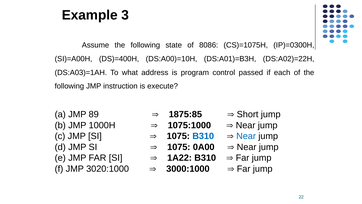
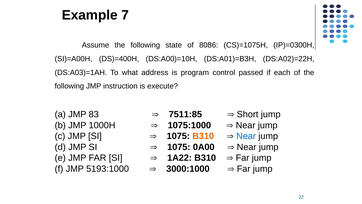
3: 3 -> 7
89: 89 -> 83
1875:85: 1875:85 -> 7511:85
B310 at (203, 136) colour: blue -> orange
3020:1000: 3020:1000 -> 5193:1000
